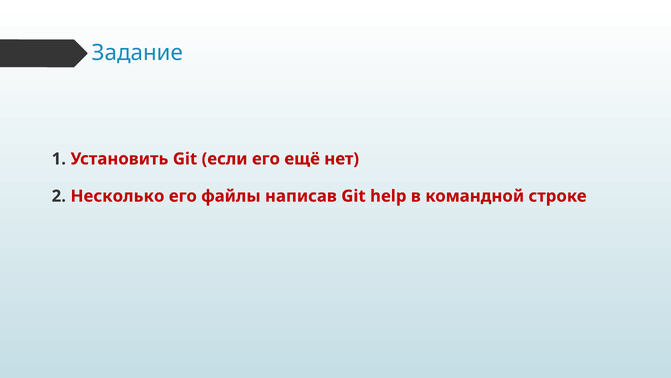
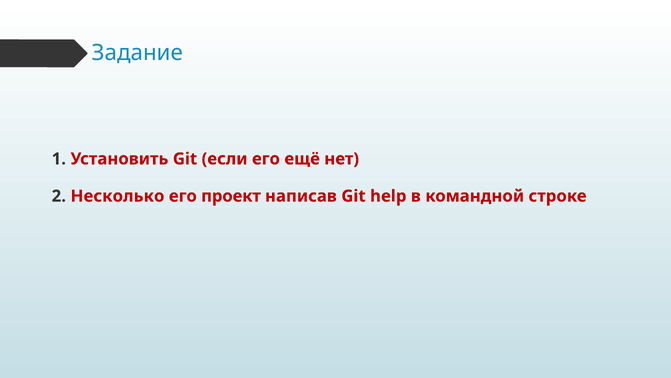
файлы: файлы -> проект
